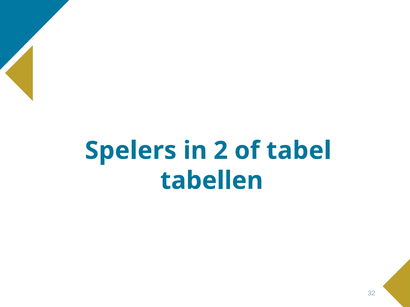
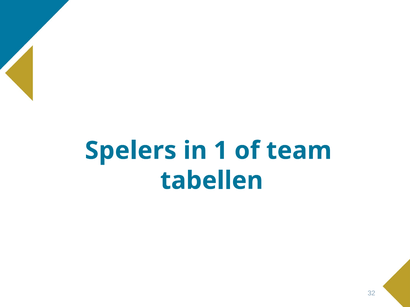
2: 2 -> 1
tabel: tabel -> team
